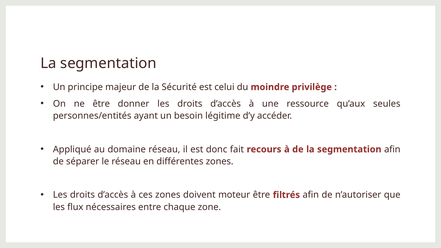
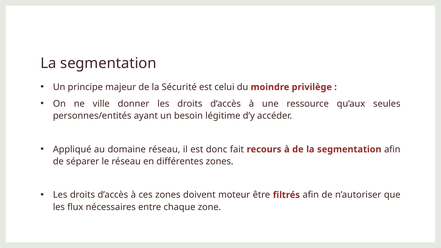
ne être: être -> ville
